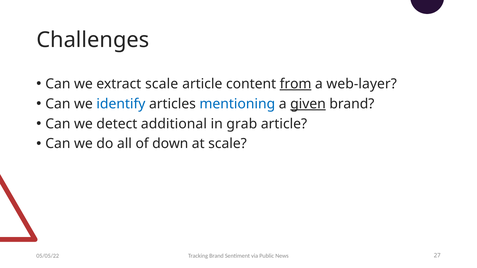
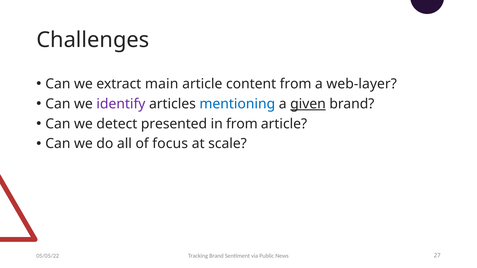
extract scale: scale -> main
from at (296, 84) underline: present -> none
identify colour: blue -> purple
additional: additional -> presented
in grab: grab -> from
down: down -> focus
